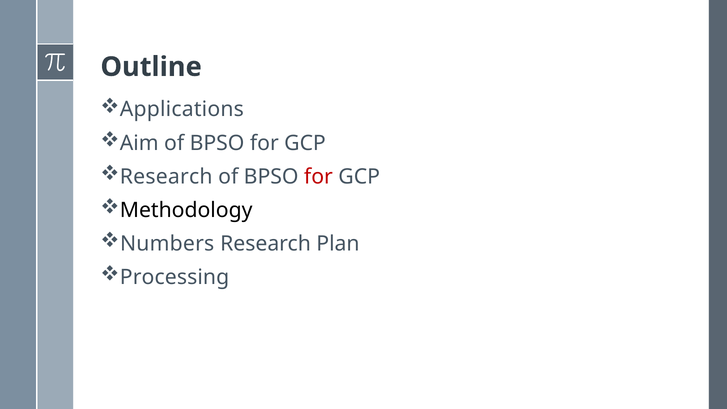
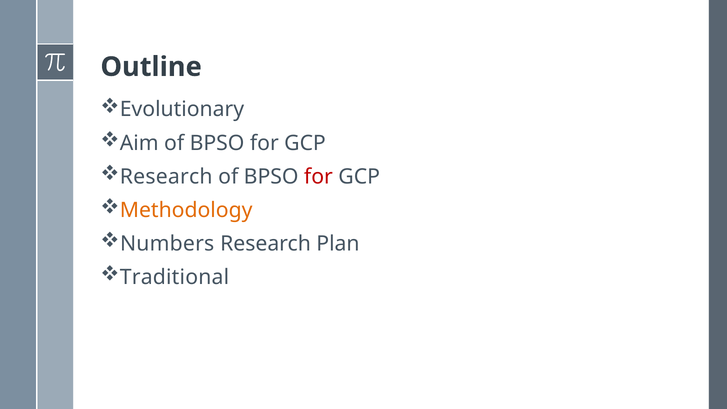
Applications: Applications -> Evolutionary
Methodology colour: black -> orange
Processing: Processing -> Traditional
